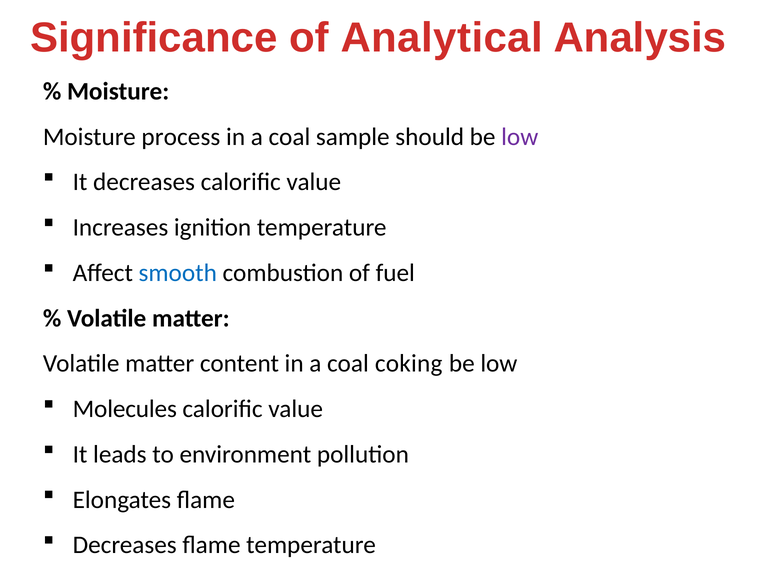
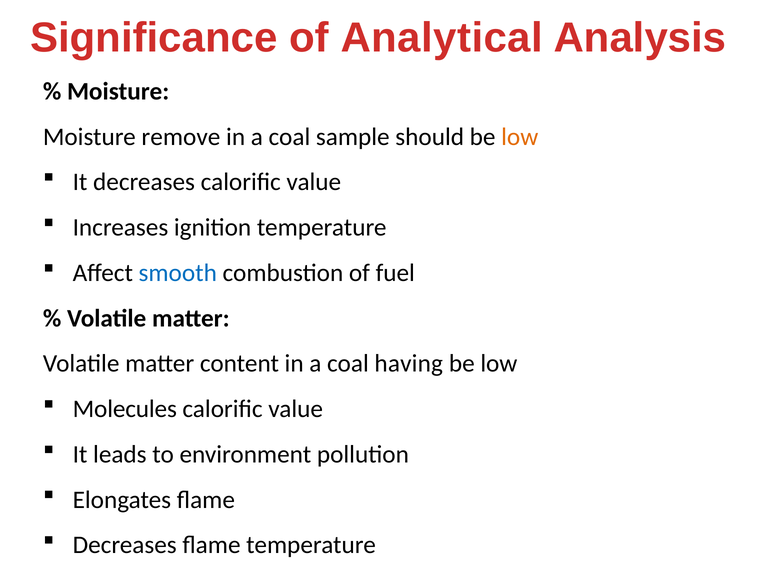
process: process -> remove
low at (520, 137) colour: purple -> orange
coking: coking -> having
